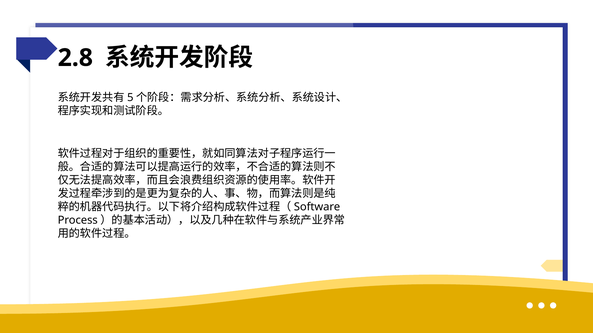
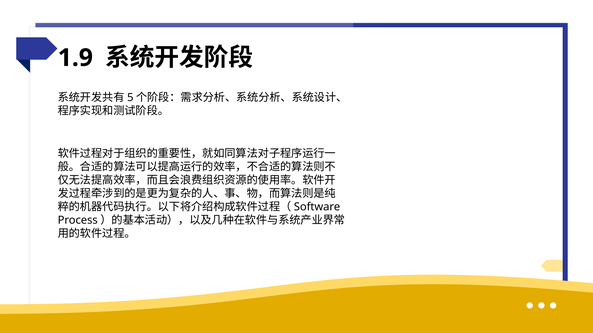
2.8: 2.8 -> 1.9
